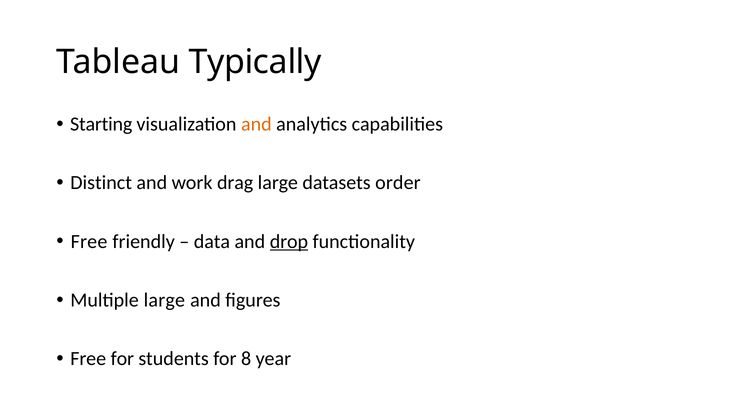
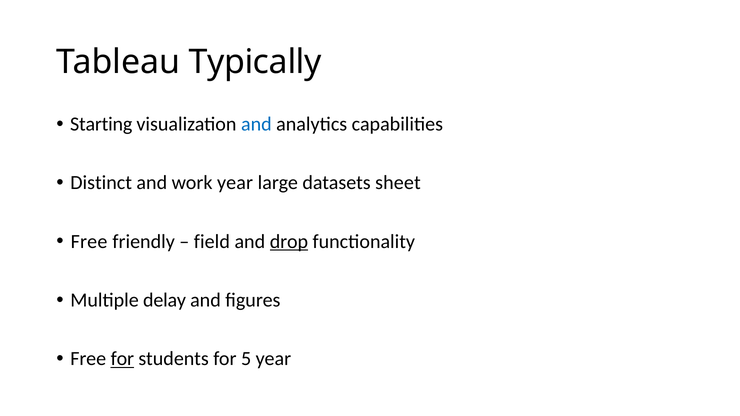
and at (256, 124) colour: orange -> blue
work drag: drag -> year
order: order -> sheet
data: data -> field
Multiple large: large -> delay
for at (122, 359) underline: none -> present
8: 8 -> 5
